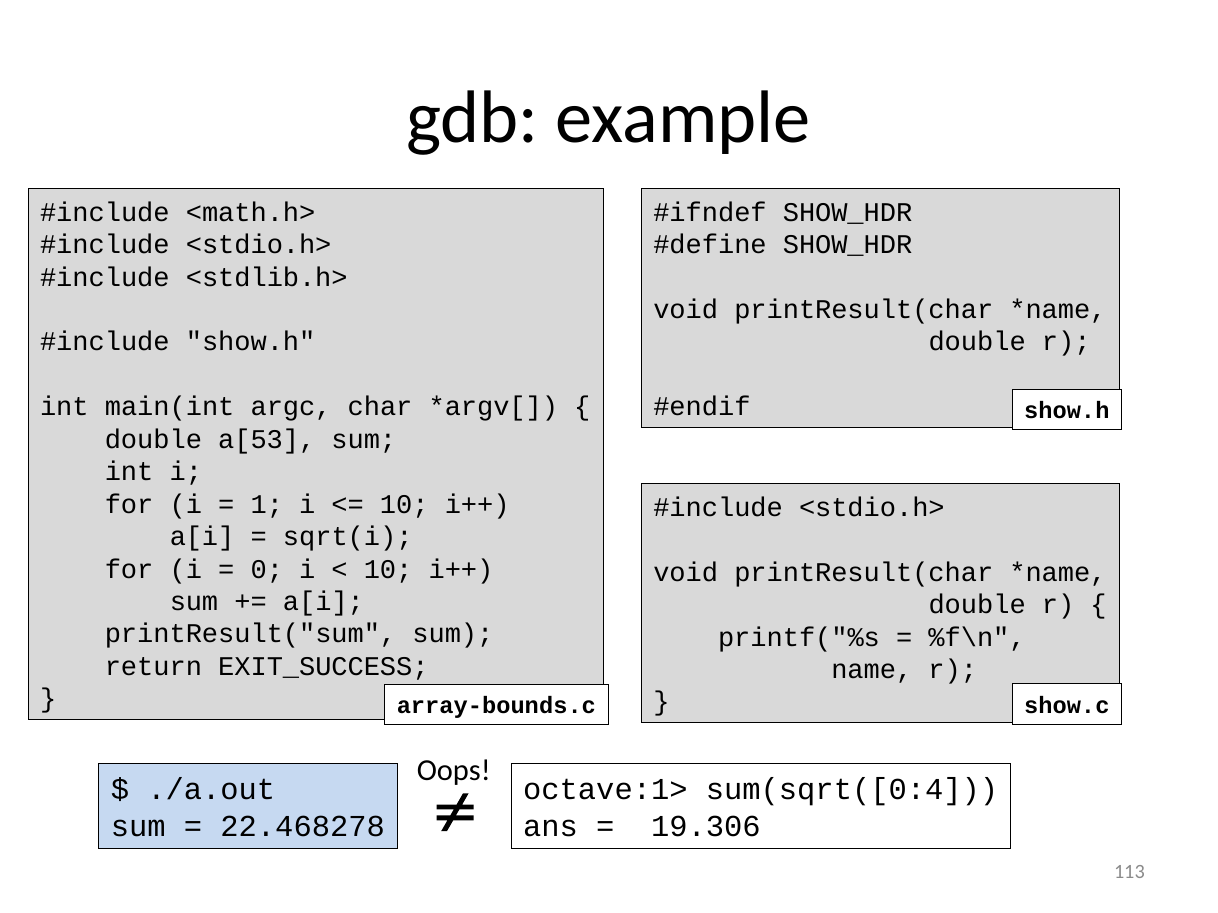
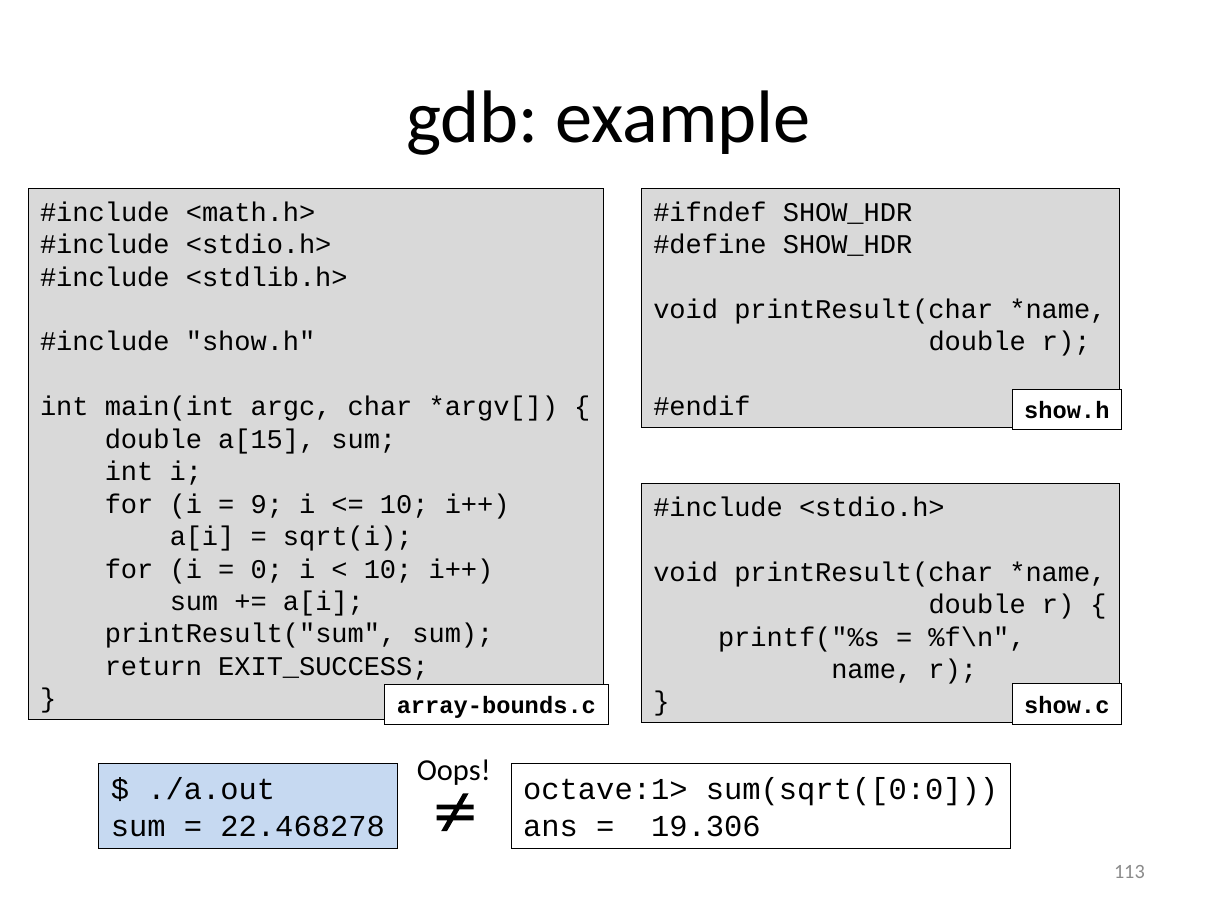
a[53: a[53 -> a[15
1: 1 -> 9
sum(sqrt([0:4: sum(sqrt([0:4 -> sum(sqrt([0:0
